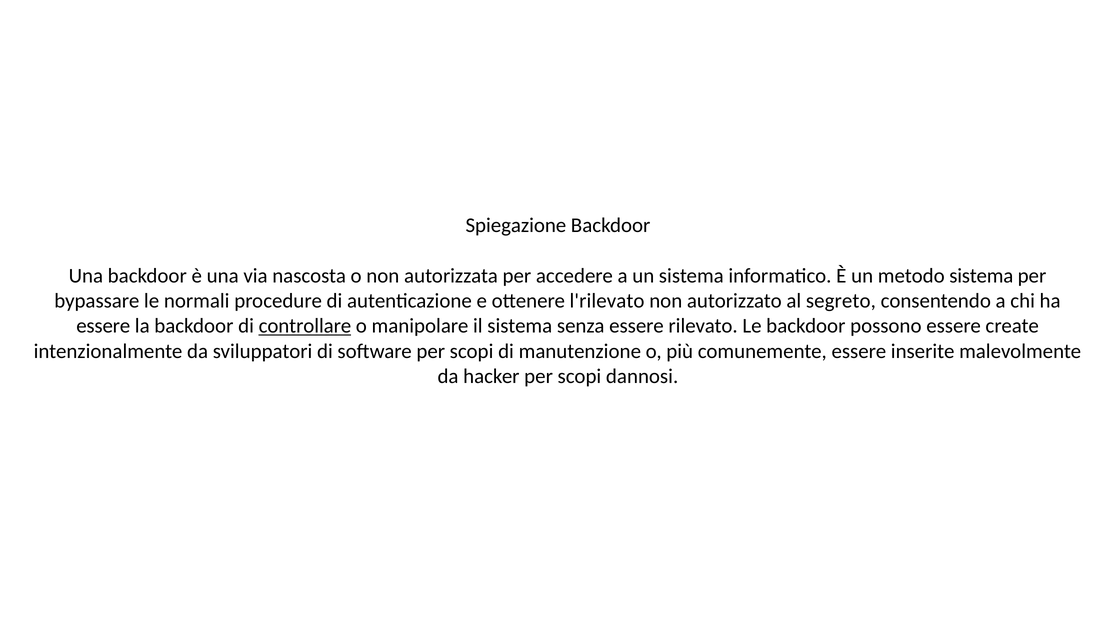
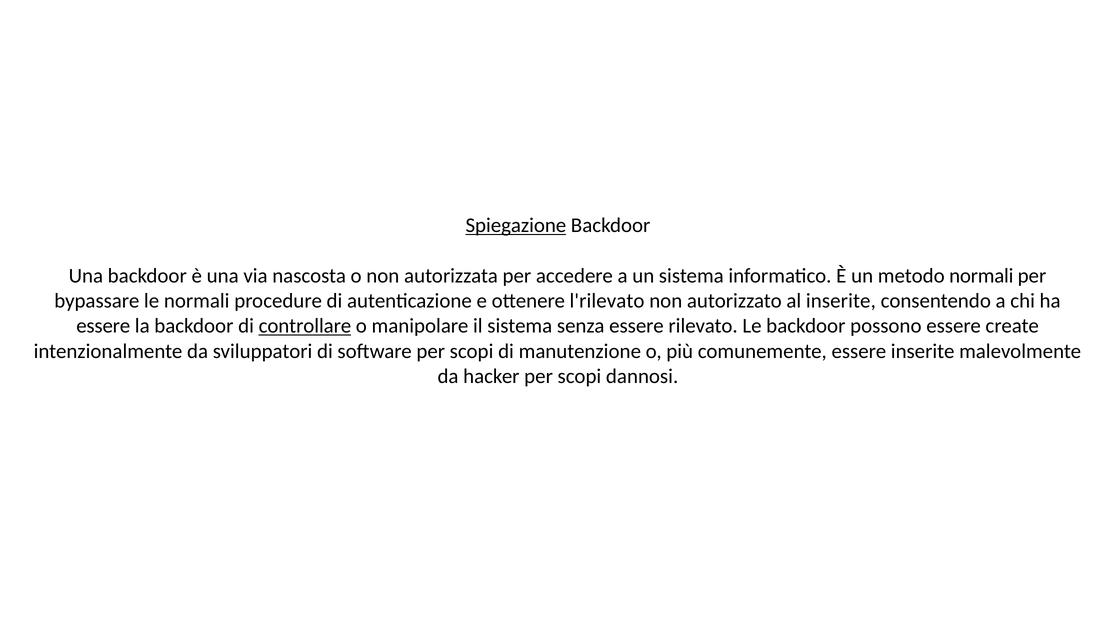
Spiegazione underline: none -> present
metodo sistema: sistema -> normali
al segreto: segreto -> inserite
